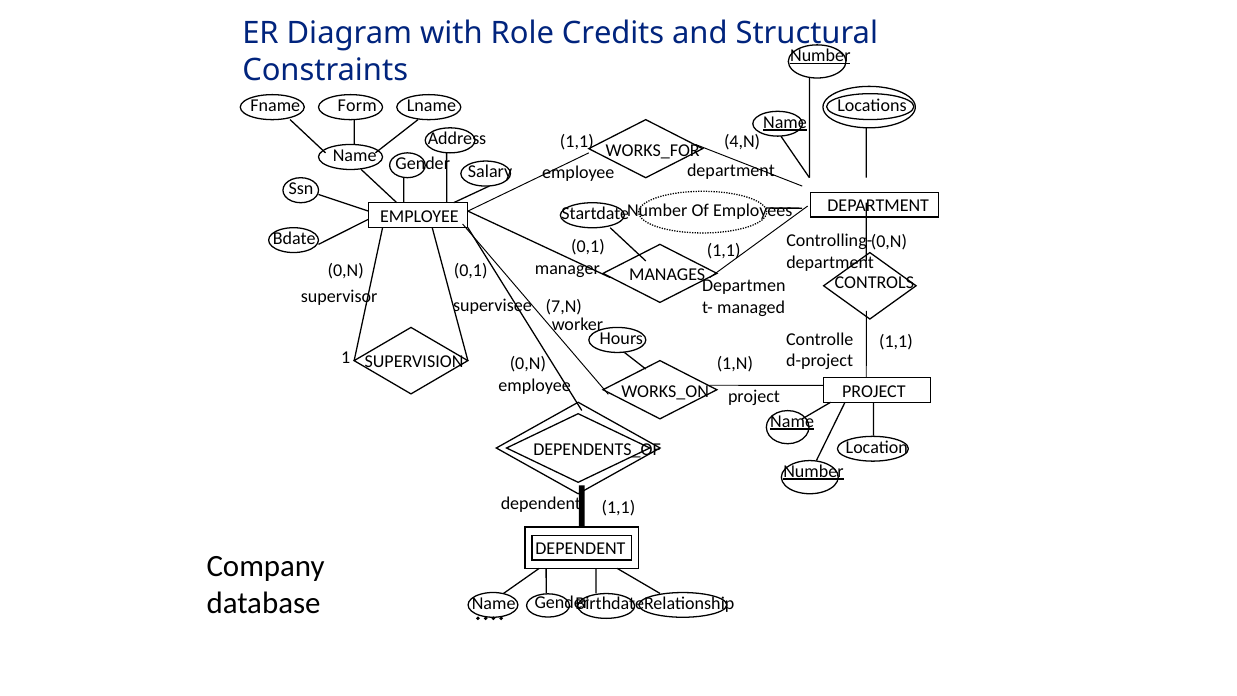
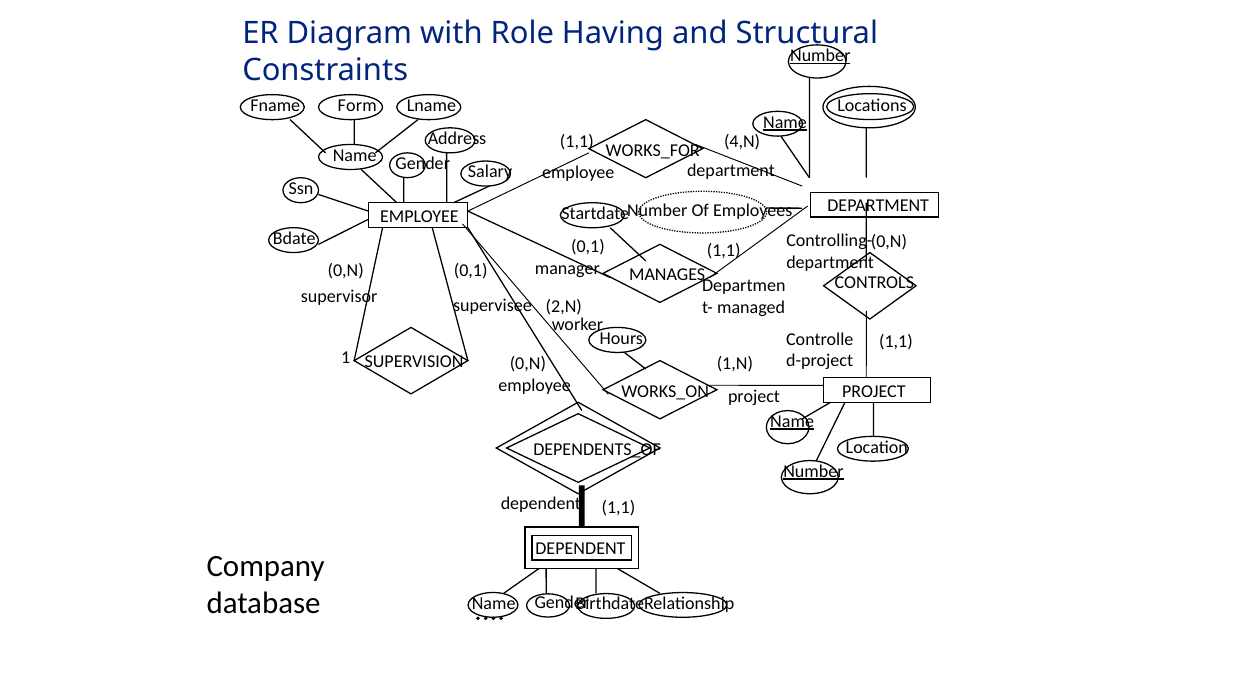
Credits: Credits -> Having
7,N: 7,N -> 2,N
